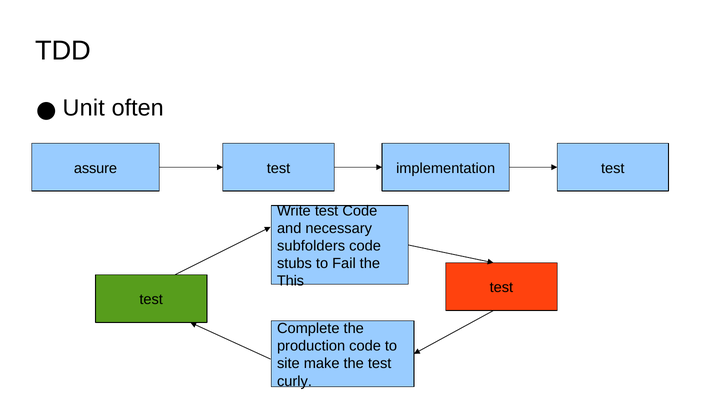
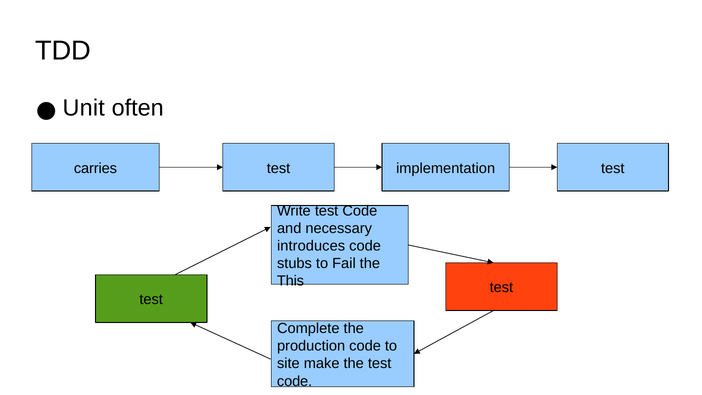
assure: assure -> carries
subfolders: subfolders -> introduces
curly at (294, 381): curly -> code
